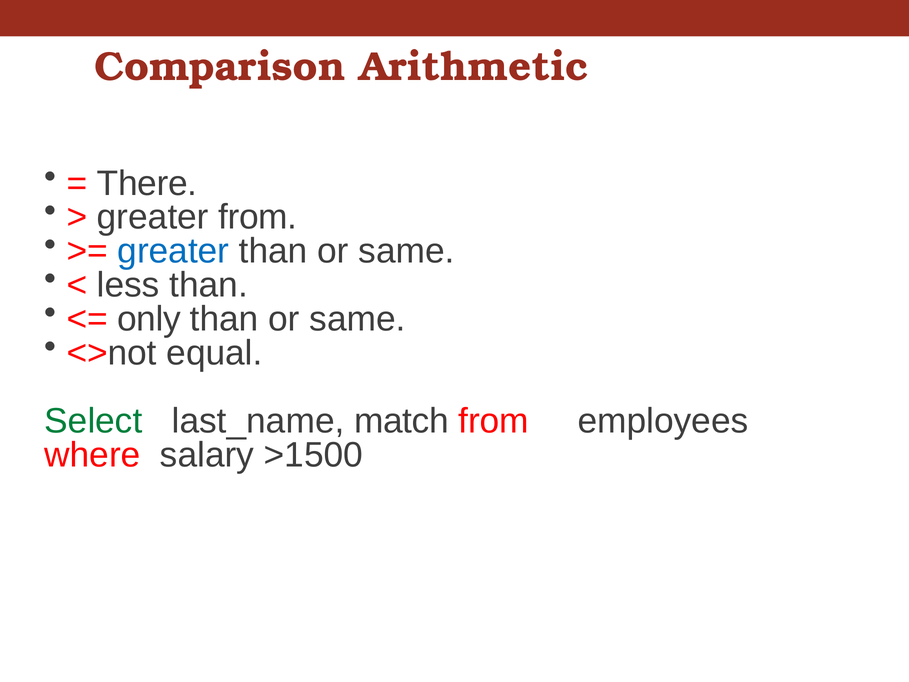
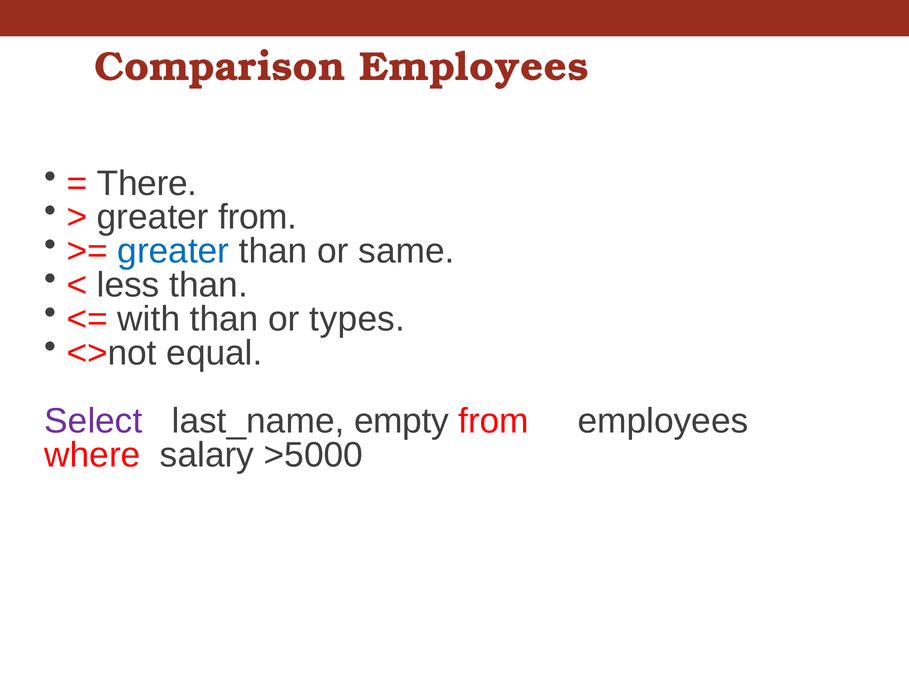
Comparison Arithmetic: Arithmetic -> Employees
only: only -> with
same at (358, 319): same -> types
Select colour: green -> purple
match: match -> empty
>1500: >1500 -> >5000
